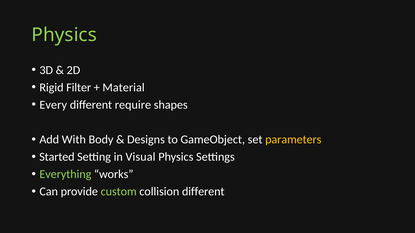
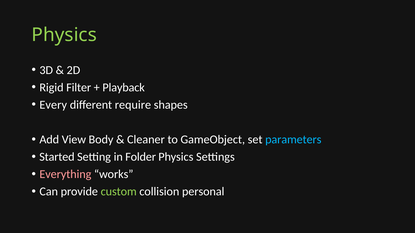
Material: Material -> Playback
With: With -> View
Designs: Designs -> Cleaner
parameters colour: yellow -> light blue
Visual: Visual -> Folder
Everything colour: light green -> pink
collision different: different -> personal
